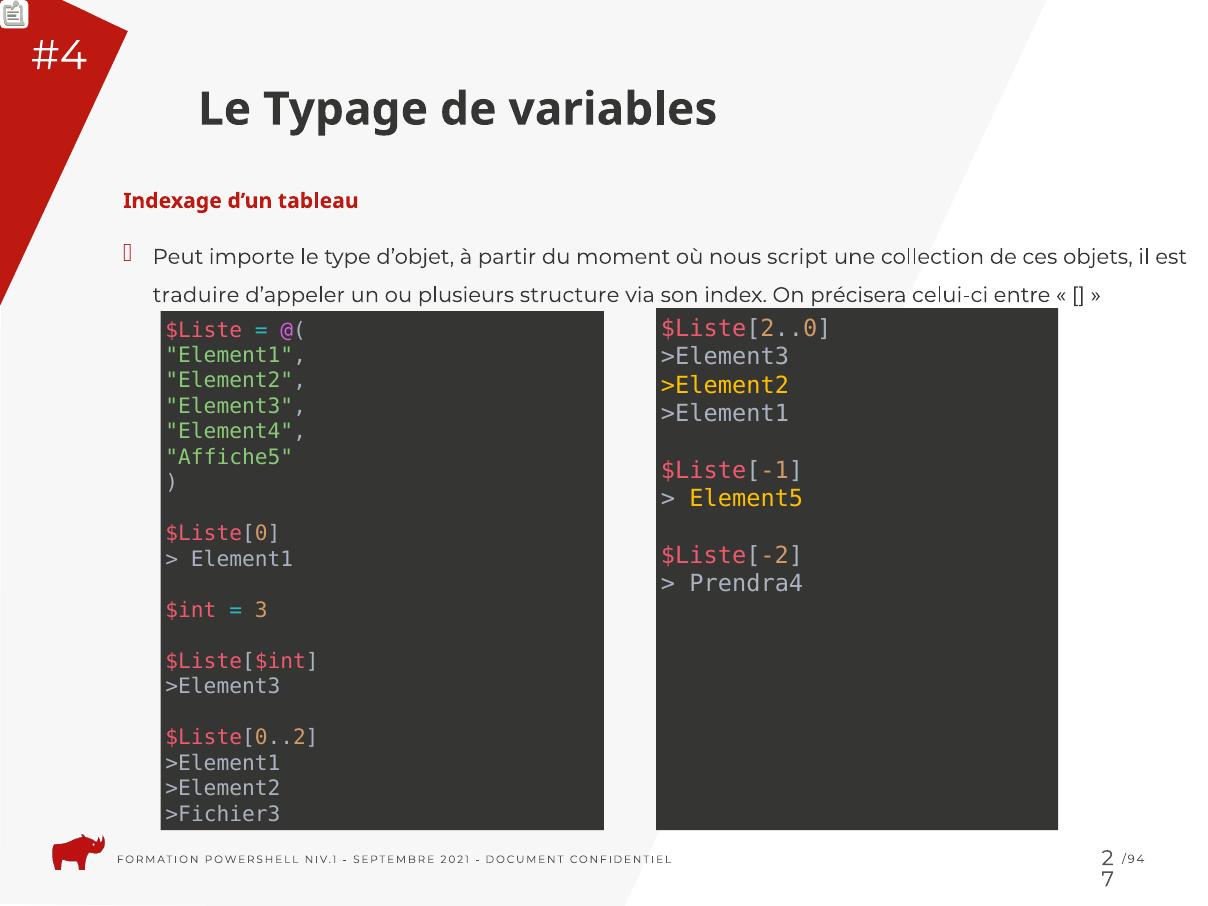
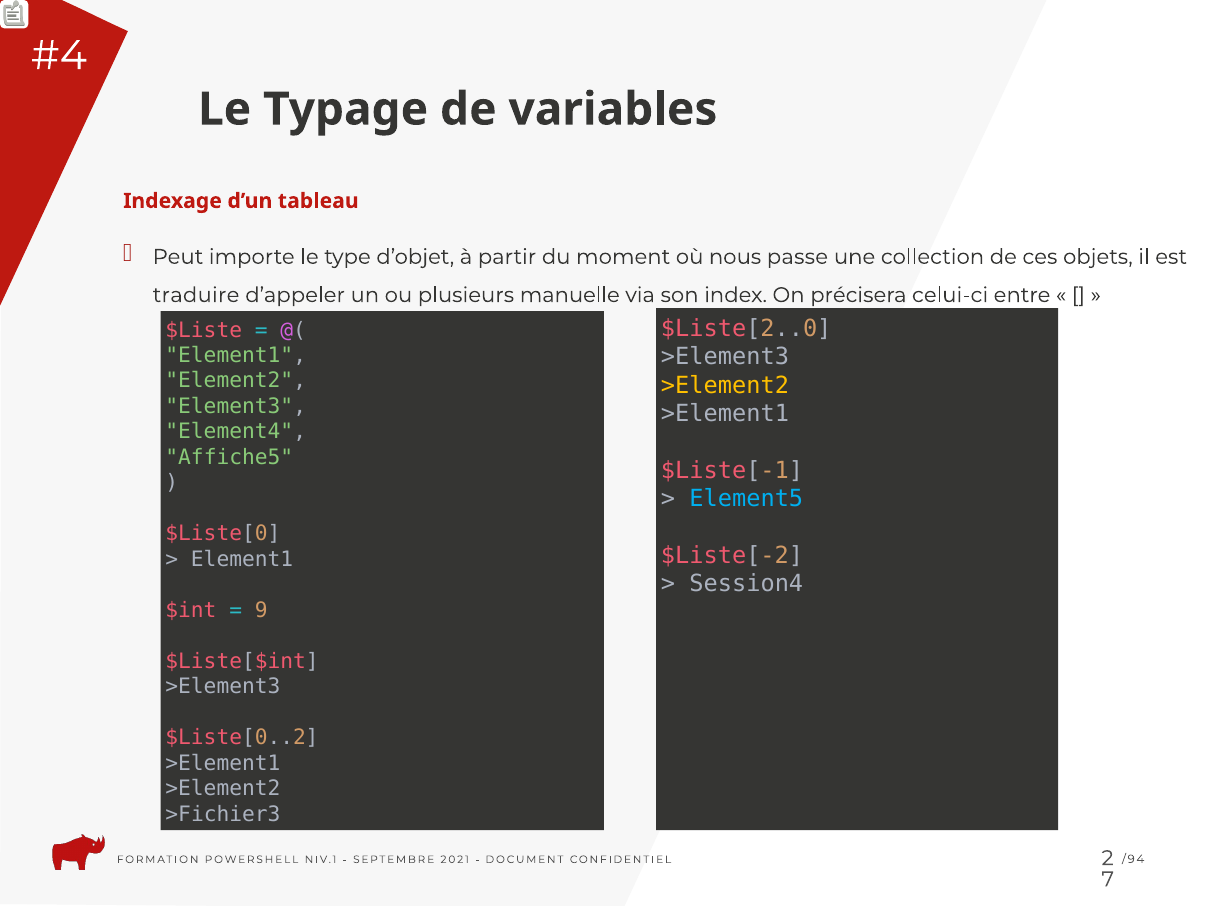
script: script -> passe
structure: structure -> manuelle
Element5 colour: yellow -> light blue
Prendra4: Prendra4 -> Session4
3: 3 -> 9
